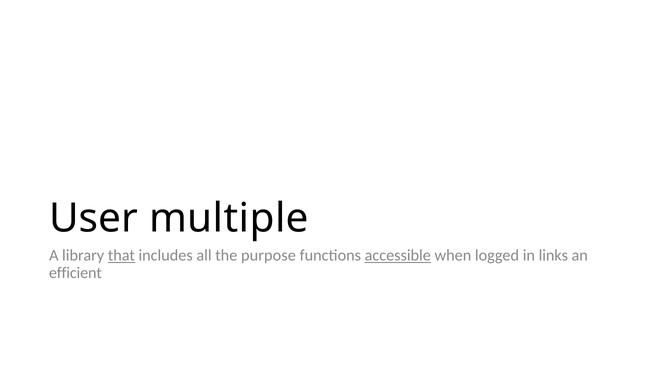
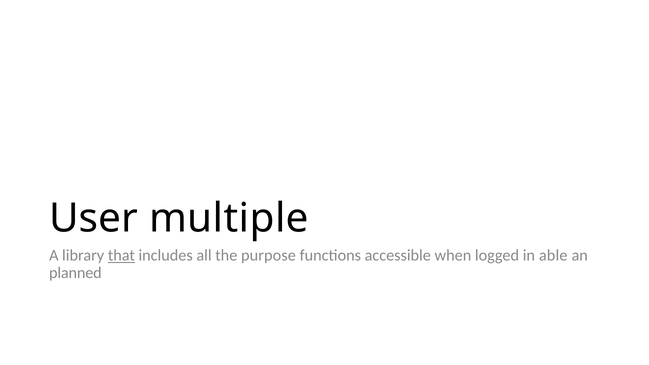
accessible underline: present -> none
links: links -> able
efficient: efficient -> planned
